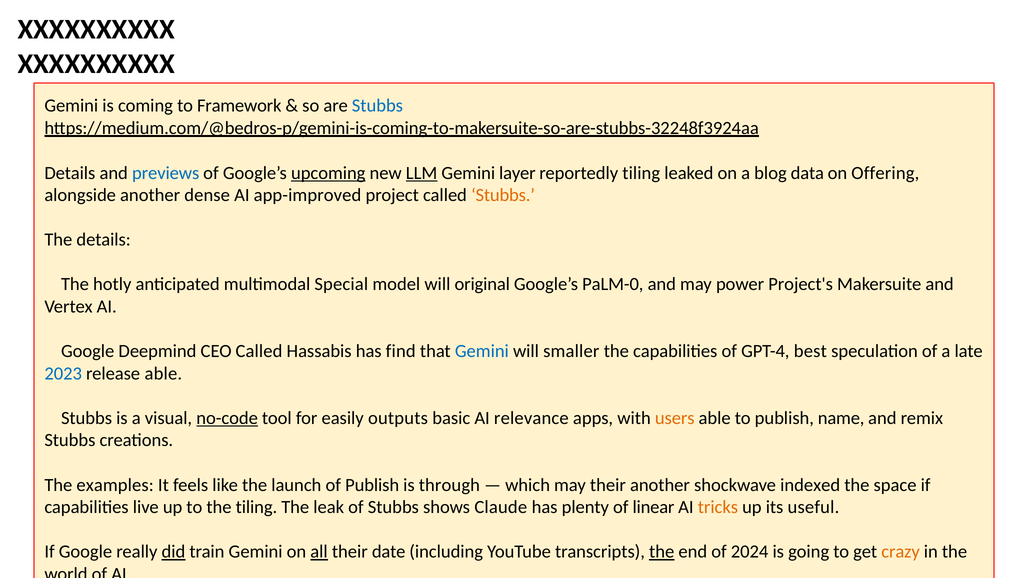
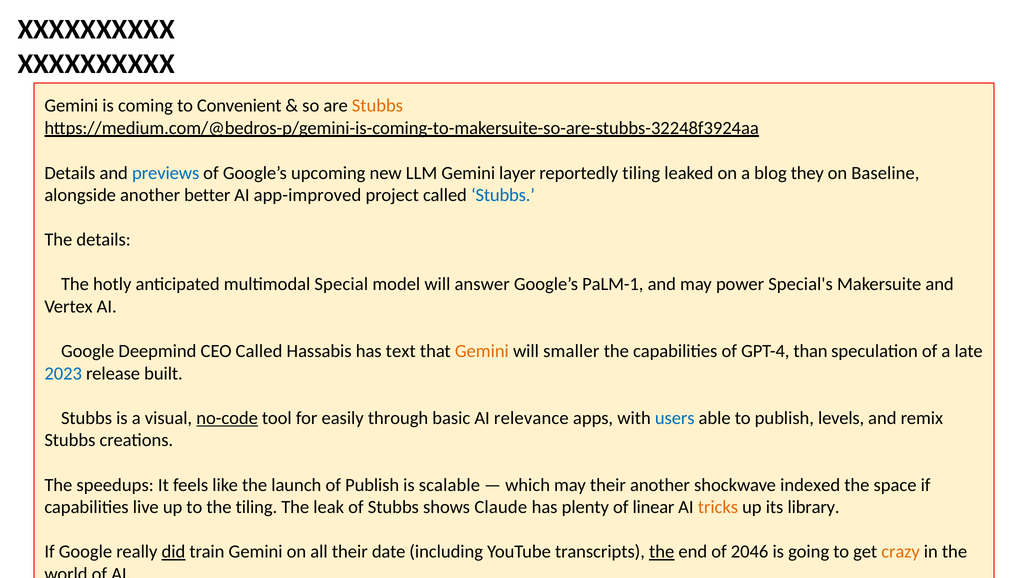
Framework: Framework -> Convenient
Stubbs at (377, 106) colour: blue -> orange
upcoming underline: present -> none
LLM underline: present -> none
data: data -> they
Offering: Offering -> Baseline
dense: dense -> better
Stubbs at (503, 195) colour: orange -> blue
original: original -> answer
PaLM-0: PaLM-0 -> PaLM-1
Project's: Project's -> Special's
find: find -> text
Gemini at (482, 351) colour: blue -> orange
best: best -> than
release able: able -> built
outputs: outputs -> through
users colour: orange -> blue
name: name -> levels
examples: examples -> speedups
through: through -> scalable
useful: useful -> library
all underline: present -> none
2024: 2024 -> 2046
